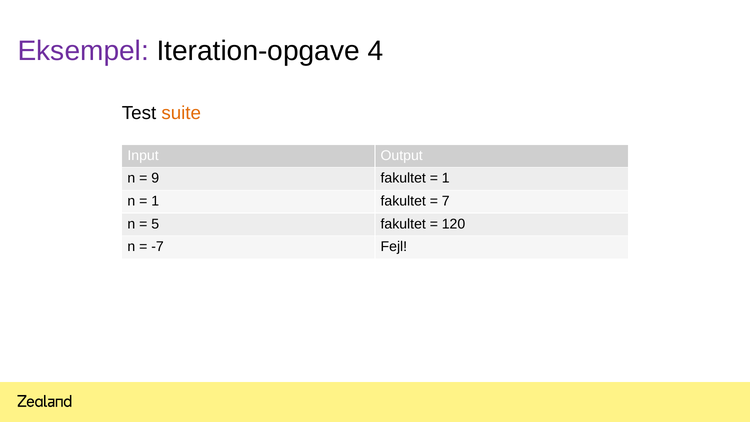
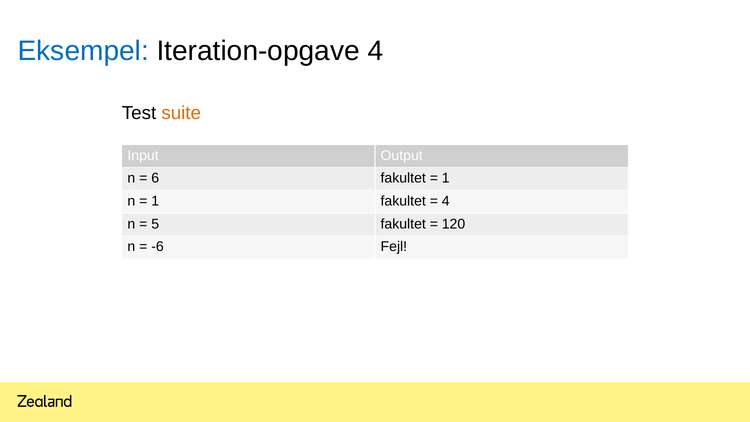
Eksempel colour: purple -> blue
9: 9 -> 6
7 at (446, 201): 7 -> 4
-7: -7 -> -6
